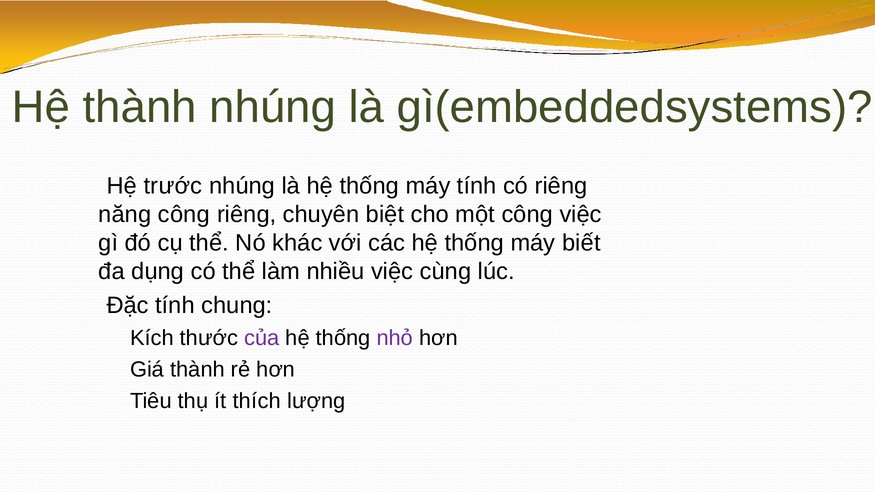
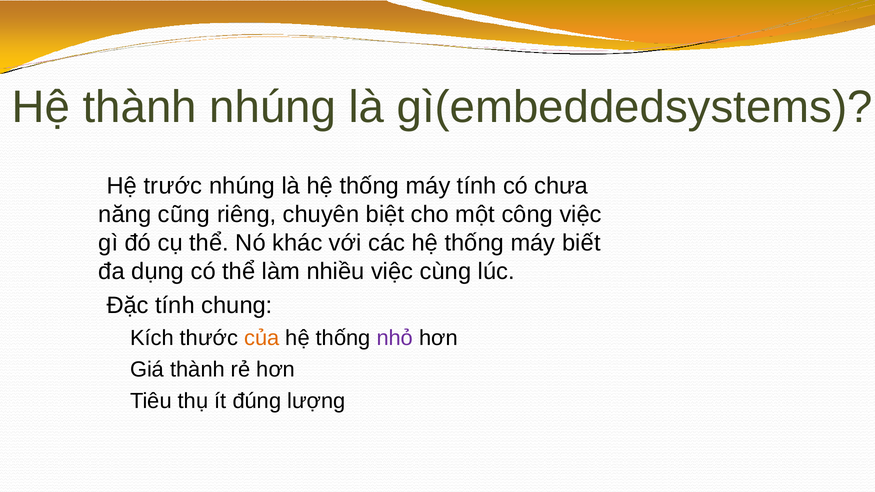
có riêng: riêng -> chưa
năng công: công -> cũng
của colour: purple -> orange
thích: thích -> đúng
